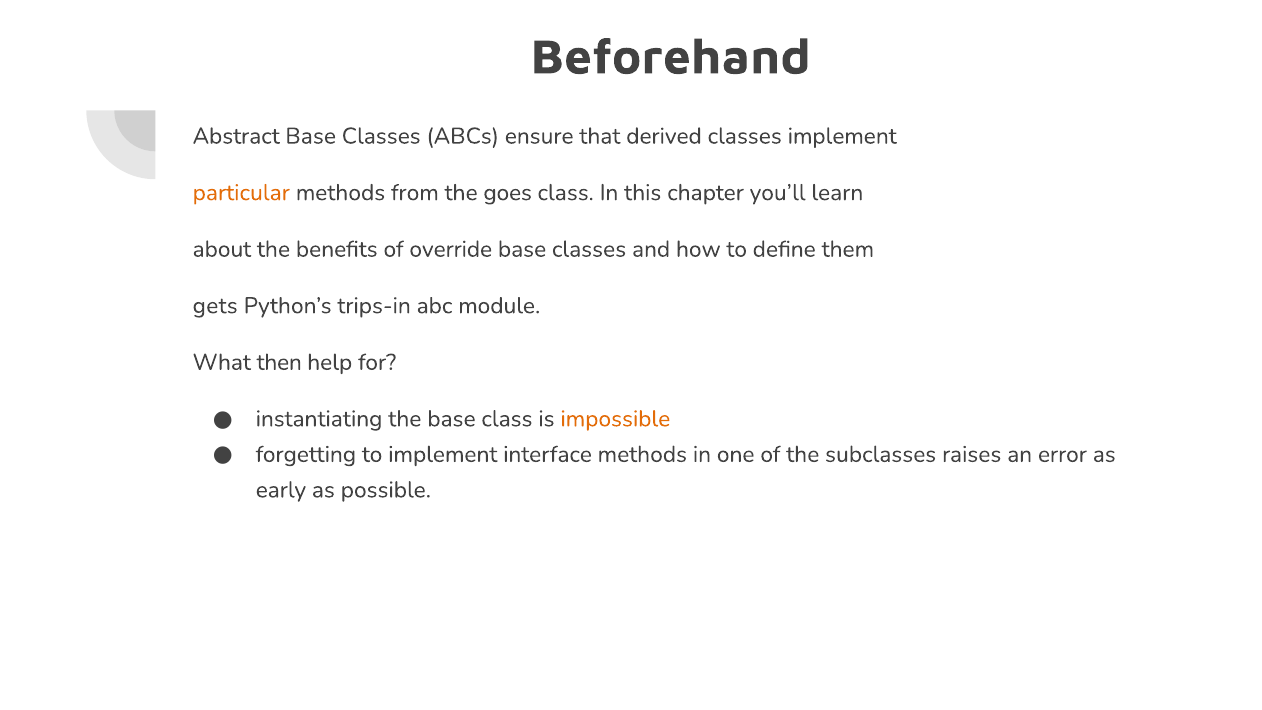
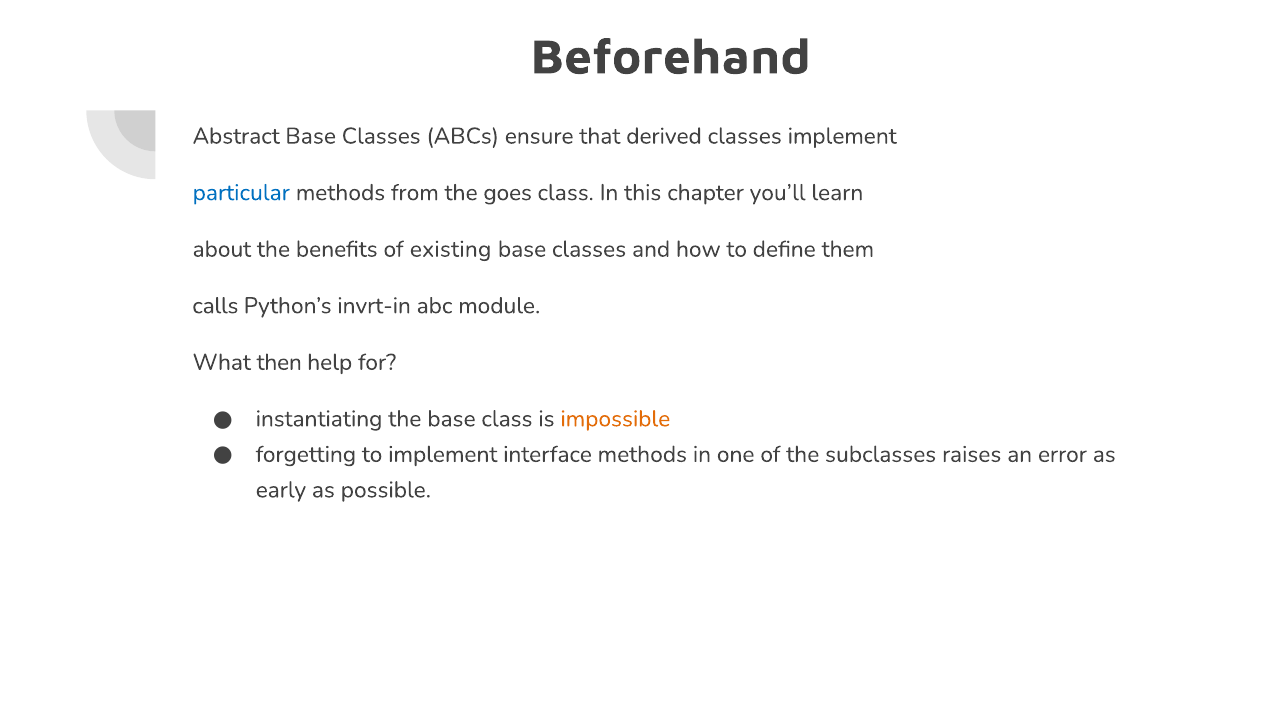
particular colour: orange -> blue
override: override -> existing
gets: gets -> calls
trips-in: trips-in -> invrt-in
